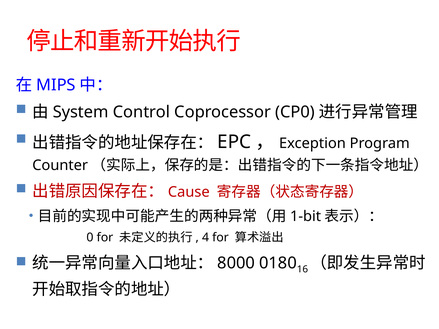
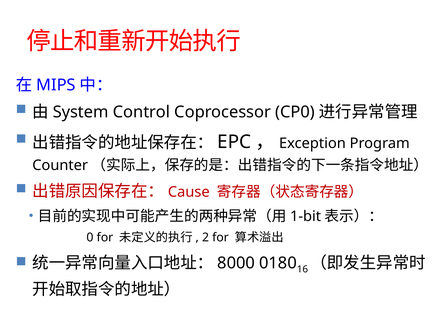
4: 4 -> 2
